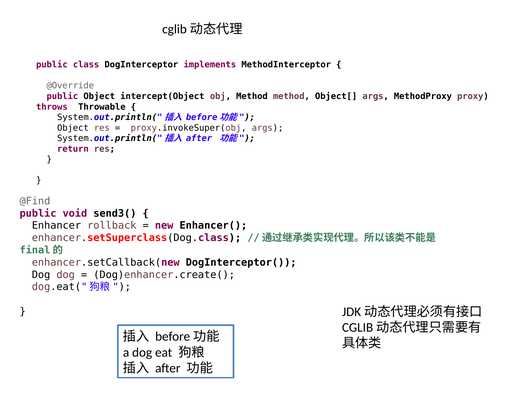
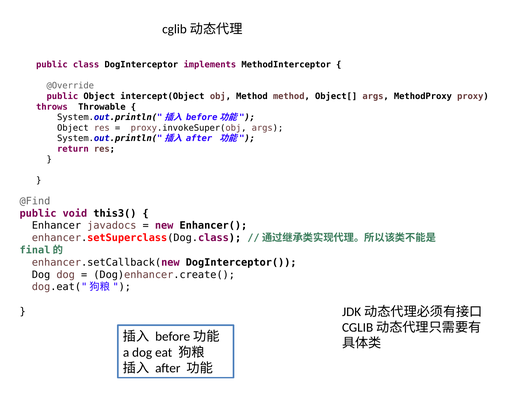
send3(: send3( -> this3(
rollback: rollback -> javadocs
